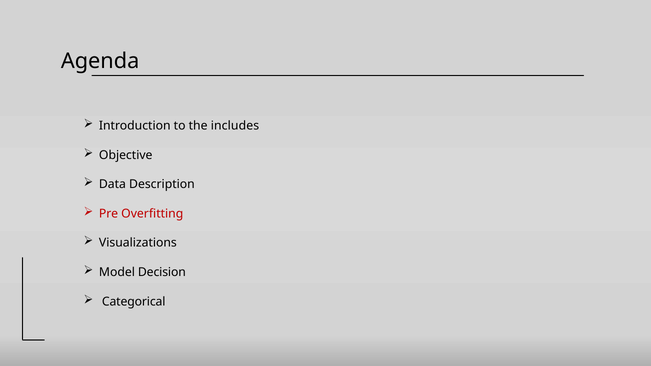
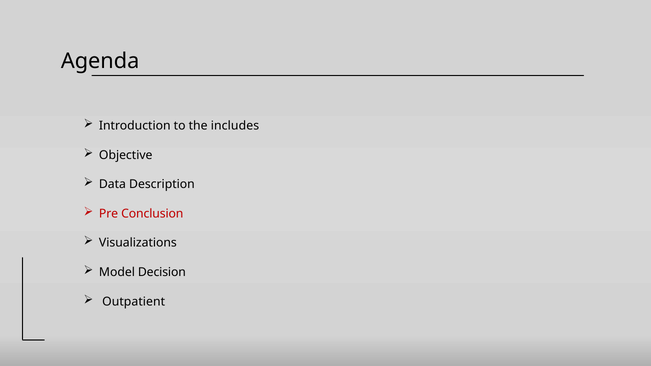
Overfitting: Overfitting -> Conclusion
Categorical: Categorical -> Outpatient
